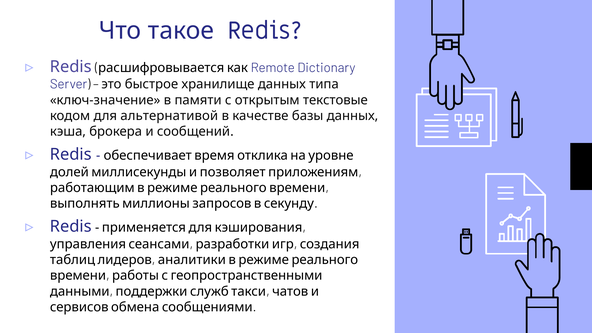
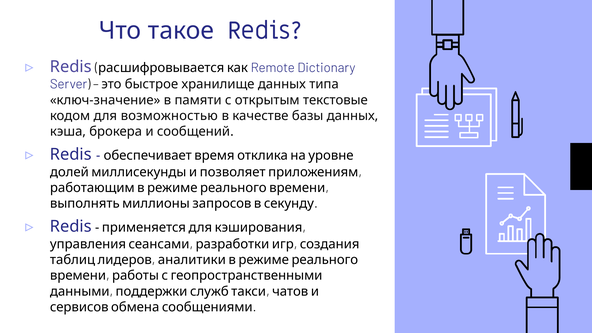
альтернативой: альтернативой -> возможностью
